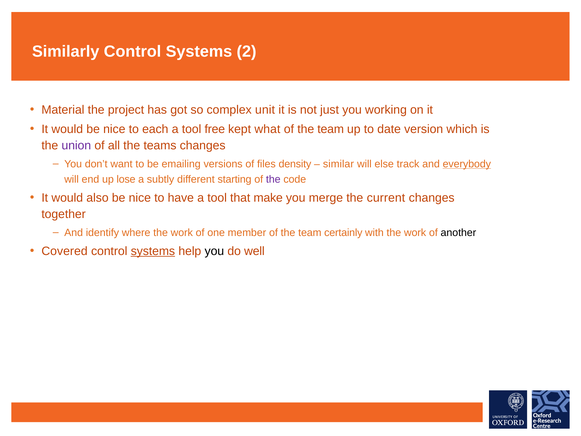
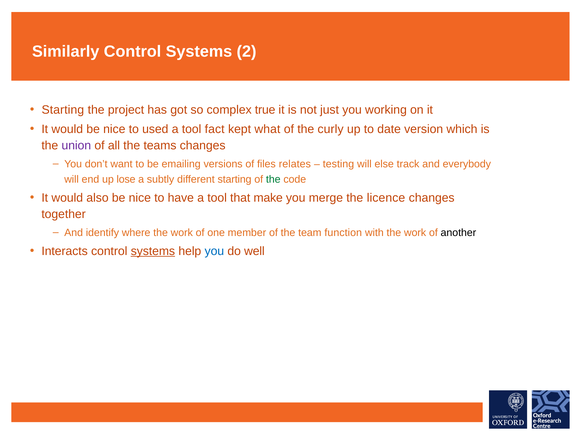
Material at (63, 110): Material -> Starting
unit: unit -> true
each: each -> used
free: free -> fact
team at (331, 129): team -> curly
density: density -> relates
similar: similar -> testing
everybody underline: present -> none
the at (273, 179) colour: purple -> green
current: current -> licence
certainly: certainly -> function
Covered: Covered -> Interacts
you at (214, 251) colour: black -> blue
